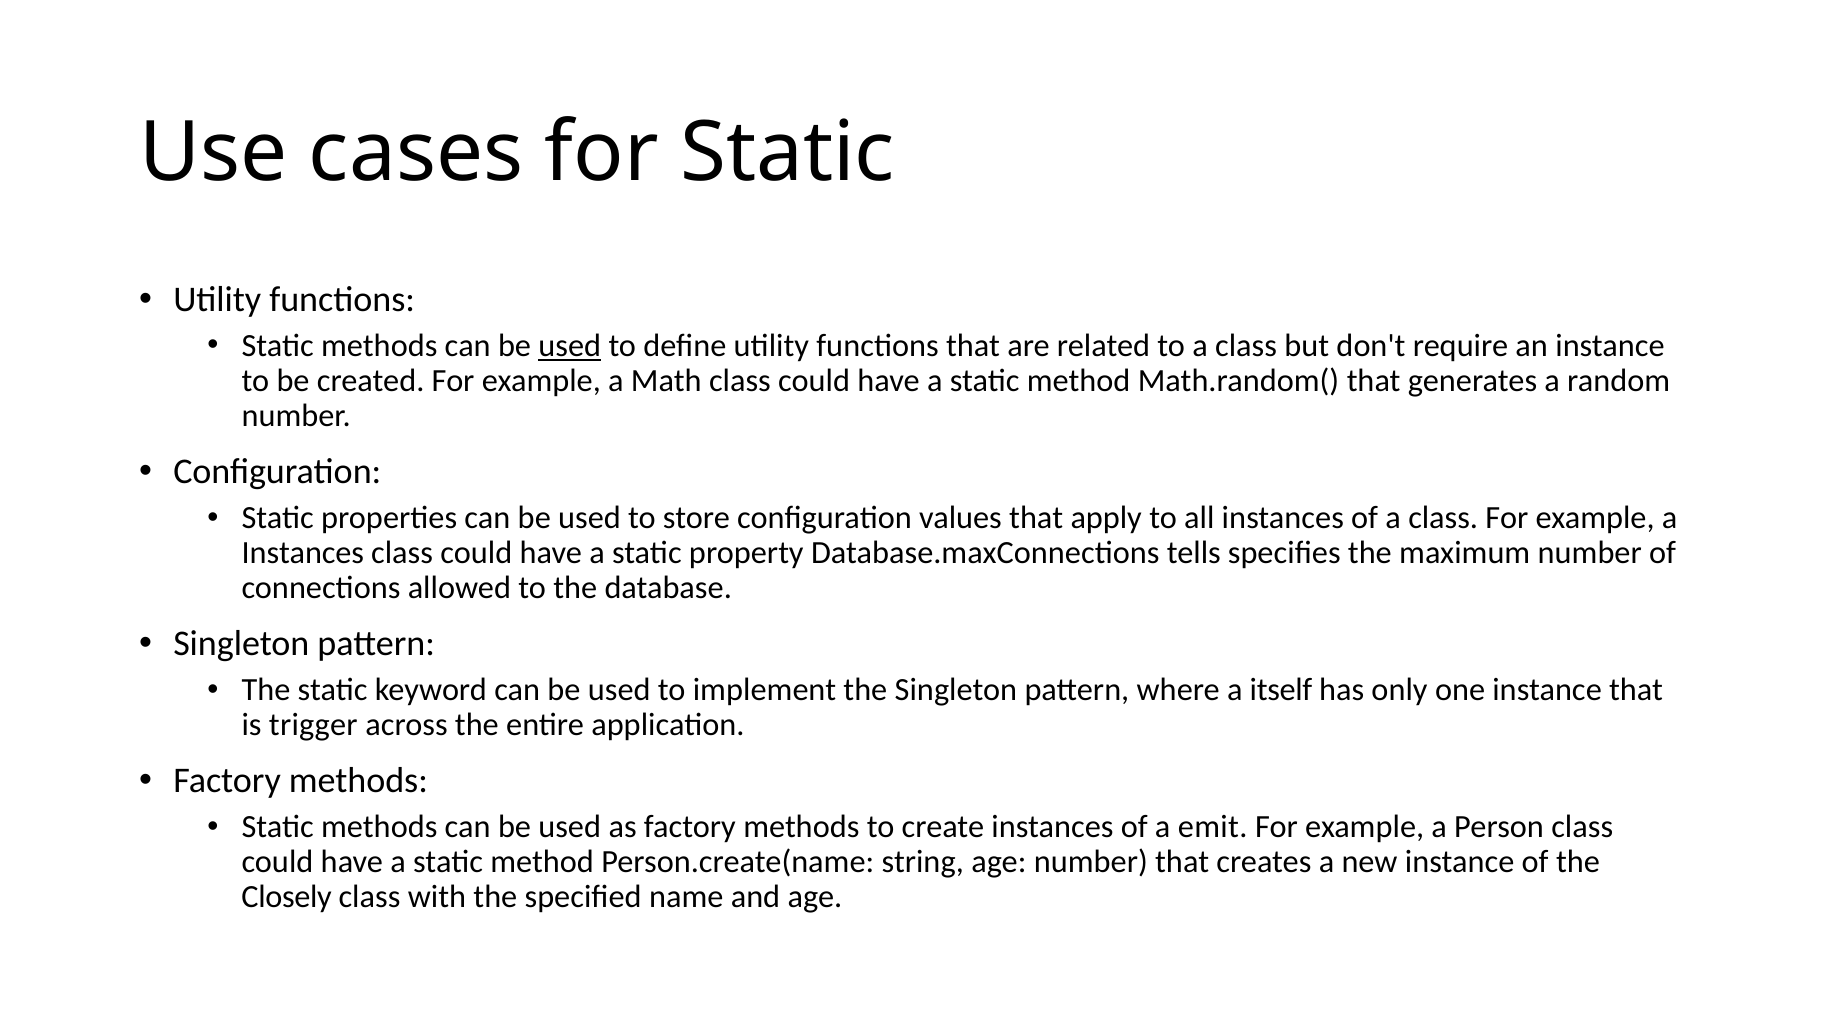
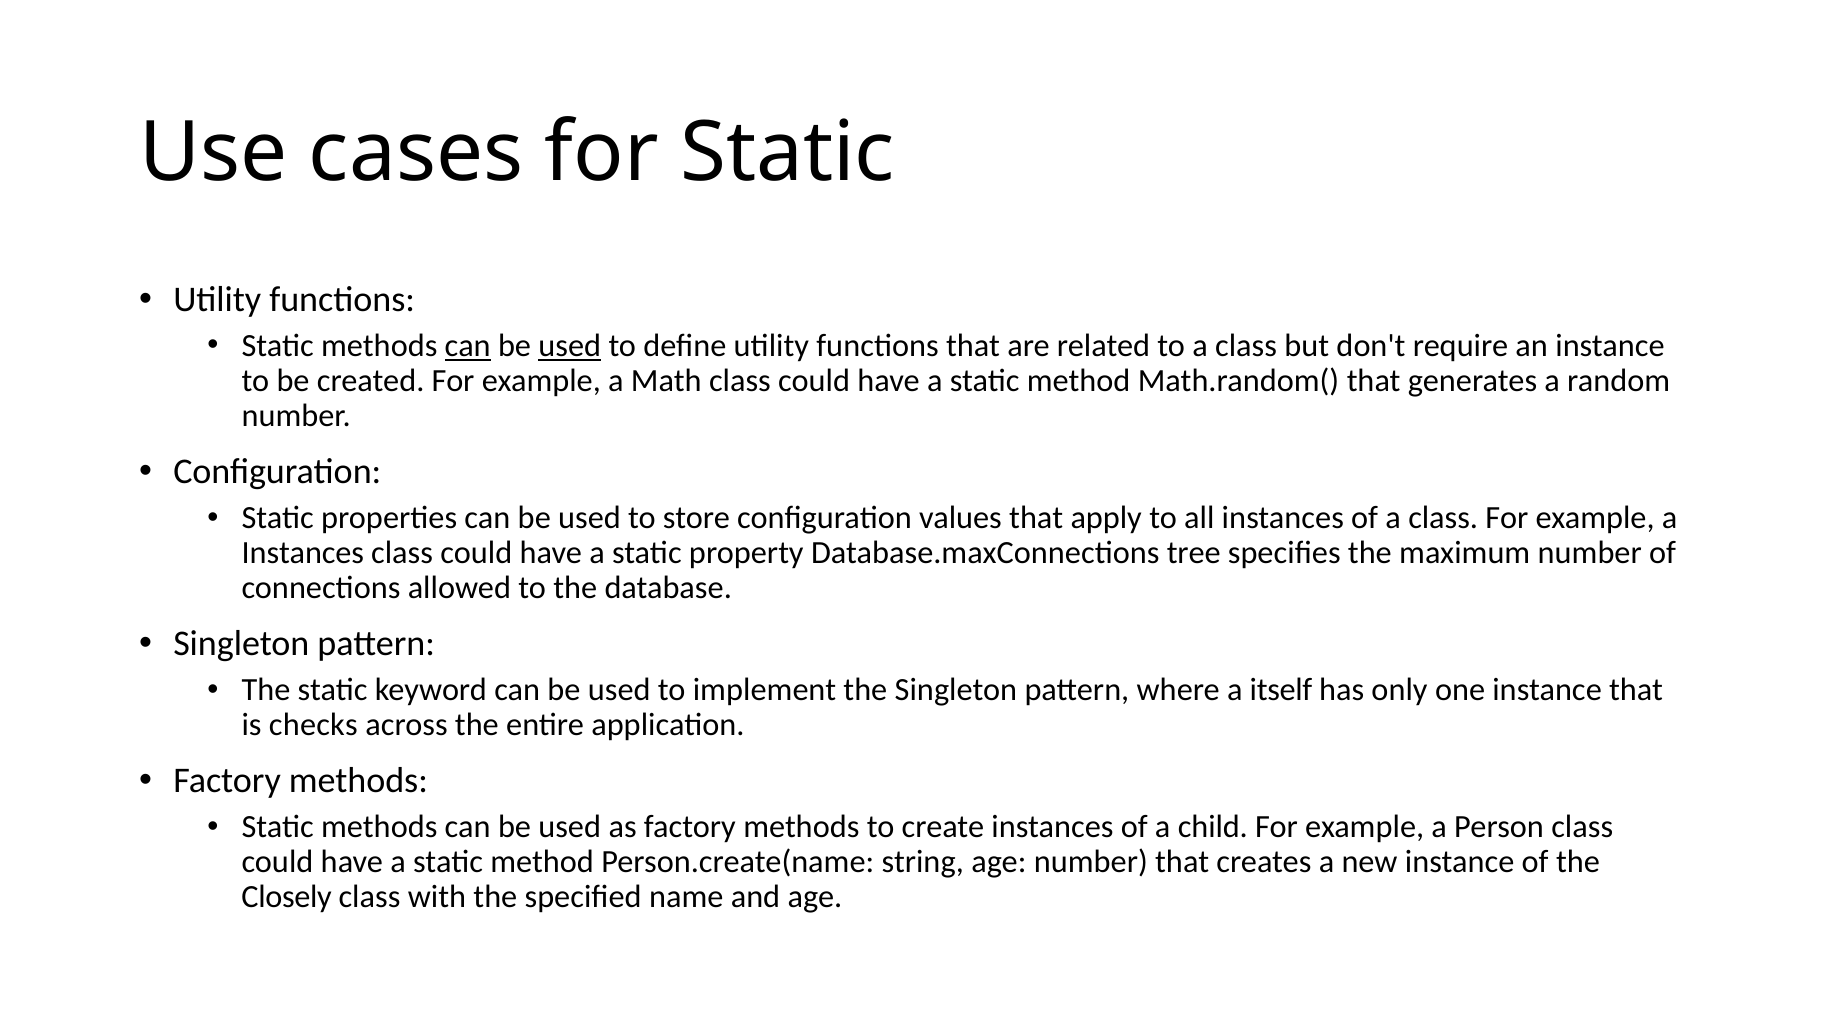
can at (468, 346) underline: none -> present
tells: tells -> tree
trigger: trigger -> checks
emit: emit -> child
